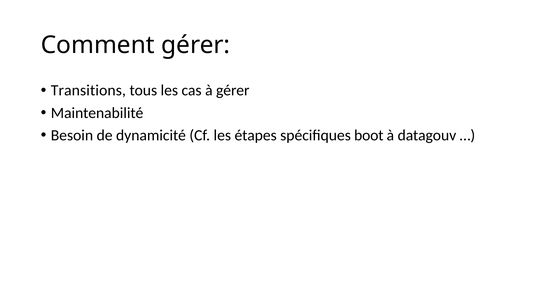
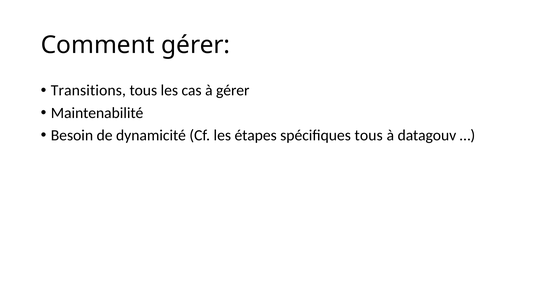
spécifiques boot: boot -> tous
